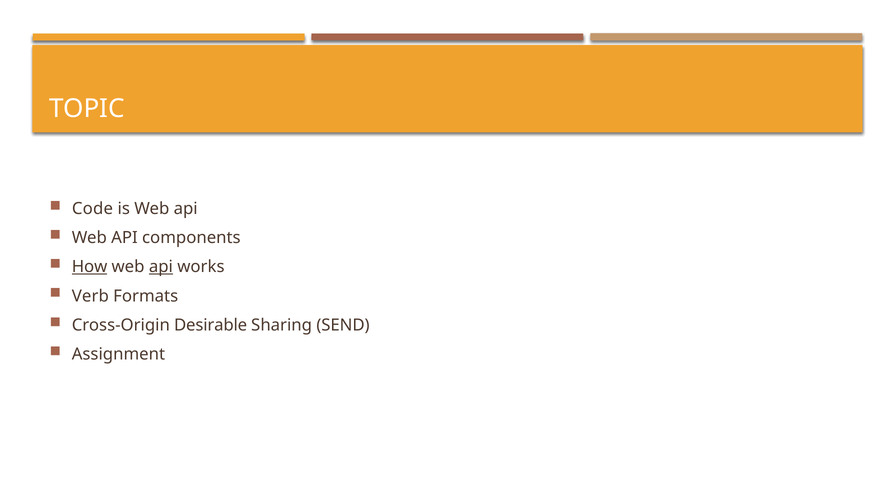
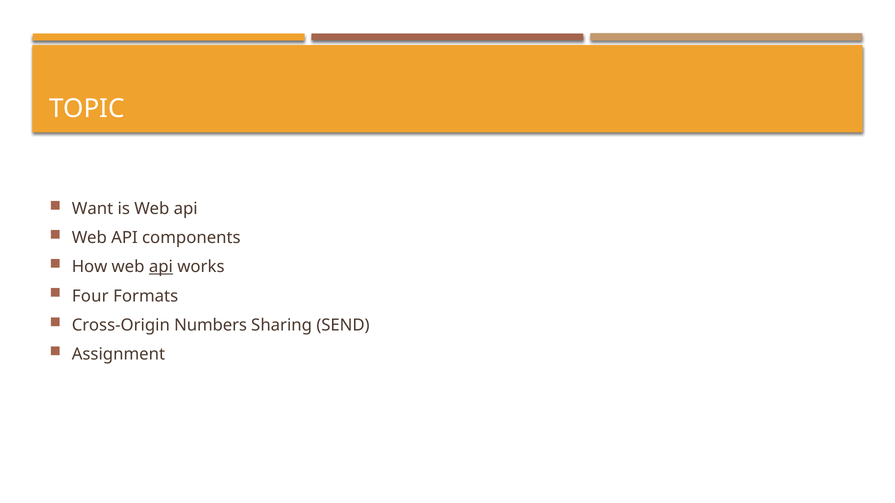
Code: Code -> Want
How underline: present -> none
Verb: Verb -> Four
Desirable: Desirable -> Numbers
